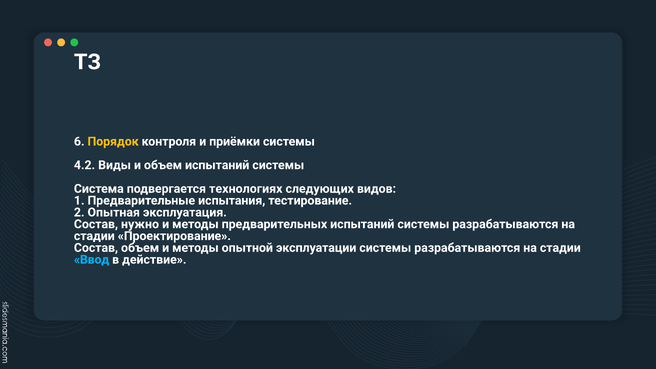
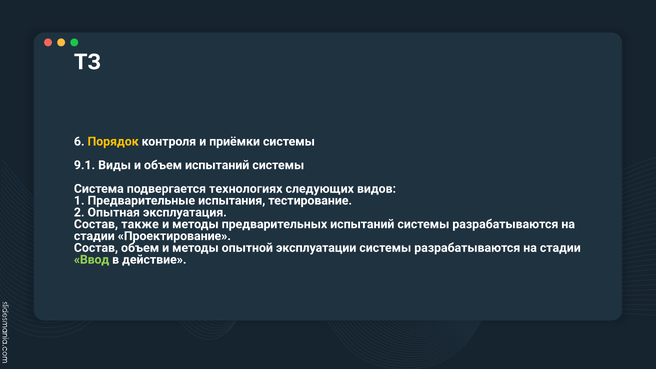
4.2: 4.2 -> 9.1
нужно: нужно -> также
Ввод colour: light blue -> light green
